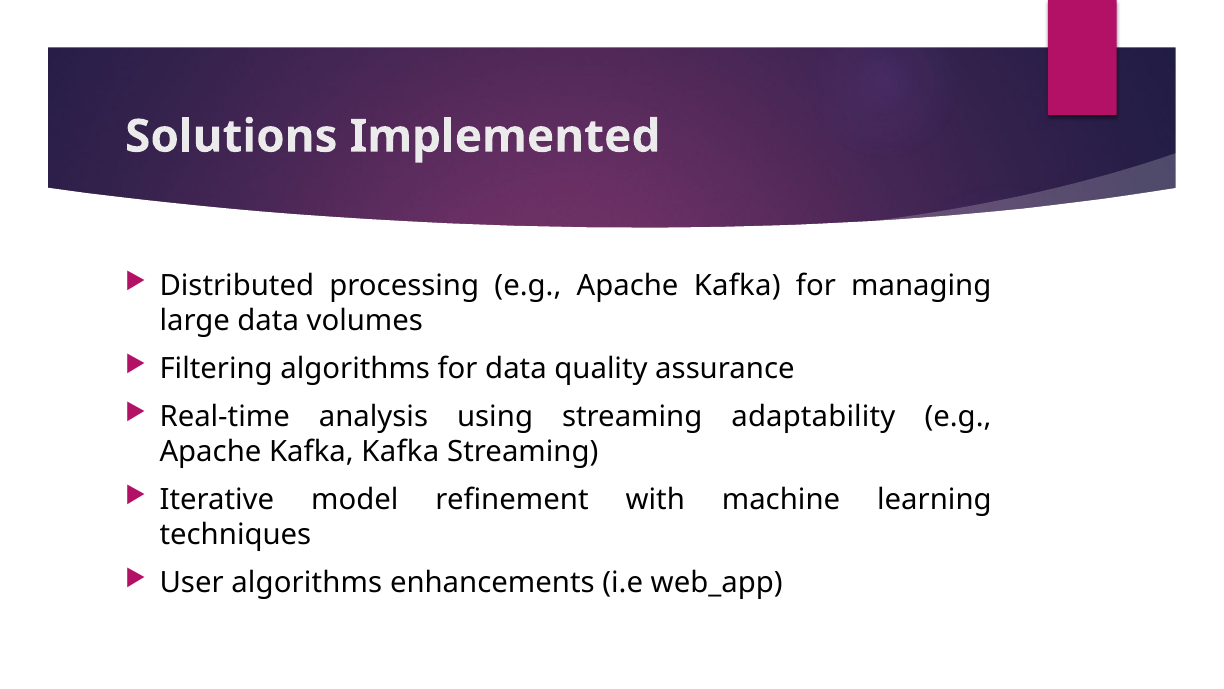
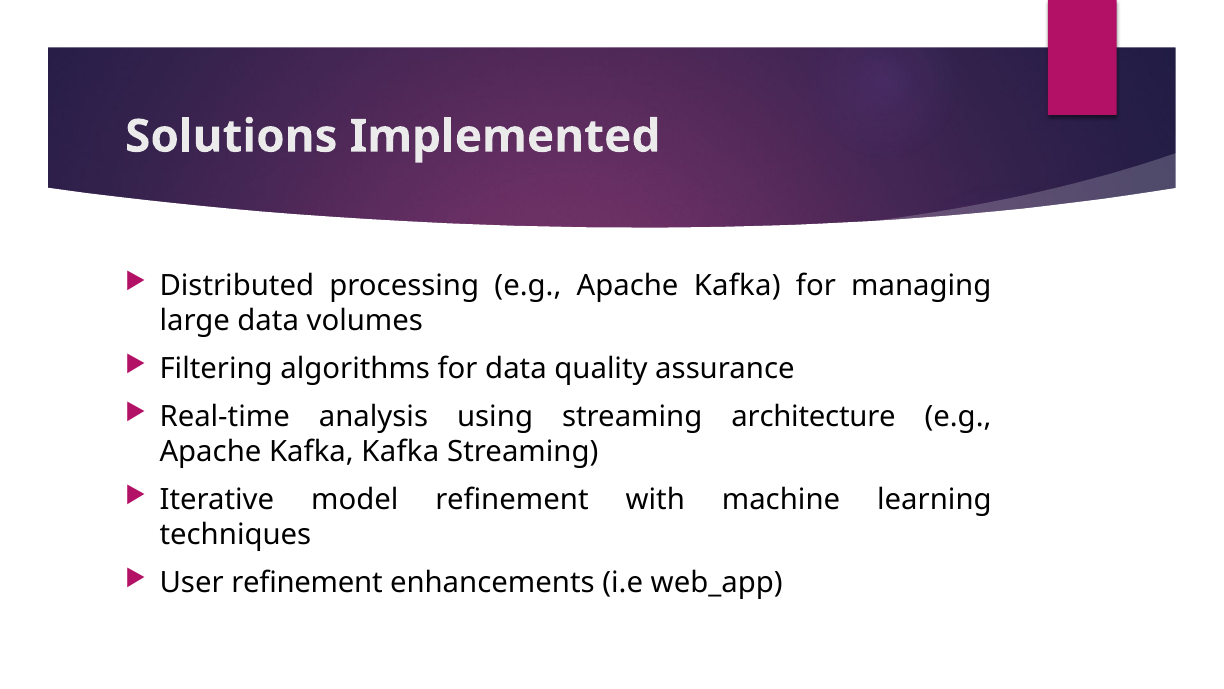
adaptability: adaptability -> architecture
User algorithms: algorithms -> refinement
